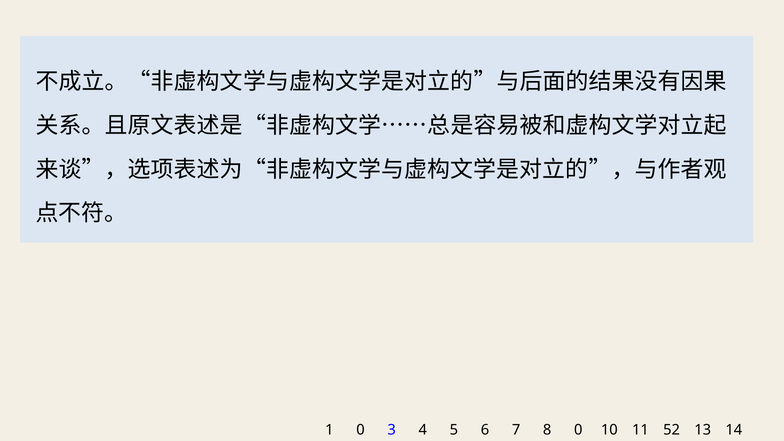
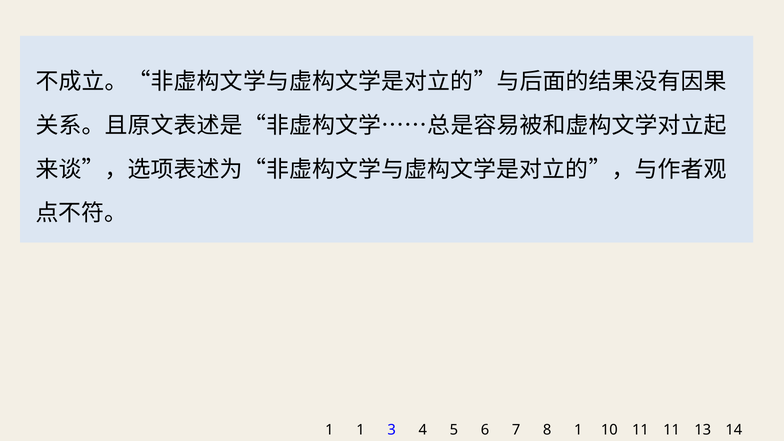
1 0: 0 -> 1
8 0: 0 -> 1
11 52: 52 -> 11
